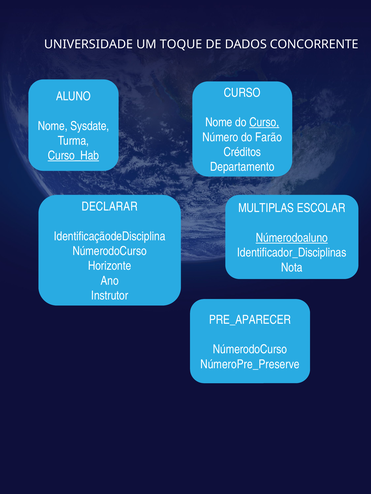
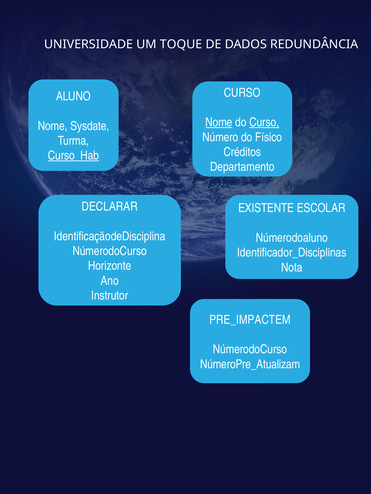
CONCORRENTE: CONCORRENTE -> REDUNDÂNCIA
Nome at (219, 123) underline: none -> present
Farão: Farão -> Físico
MULTIPLAS: MULTIPLAS -> EXISTENTE
Númerodoaluno underline: present -> none
PRE_APARECER: PRE_APARECER -> PRE_IMPACTEM
NúmeroPre_Preserve: NúmeroPre_Preserve -> NúmeroPre_Atualizam
